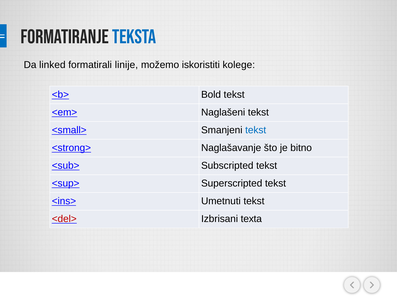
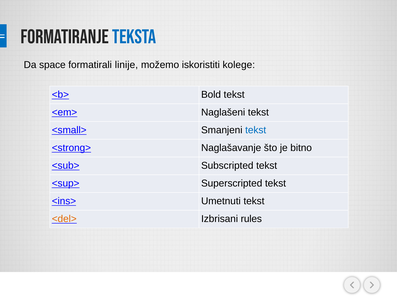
linked: linked -> space
<del> colour: red -> orange
texta: texta -> rules
